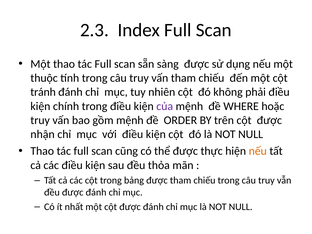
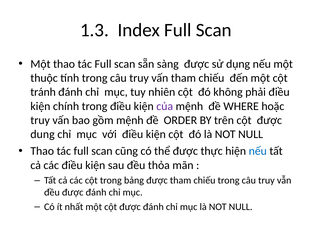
2.3: 2.3 -> 1.3
nhận: nhận -> dung
nếu at (258, 151) colour: orange -> blue
